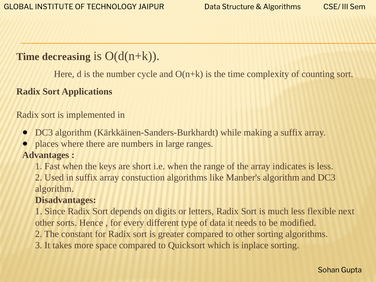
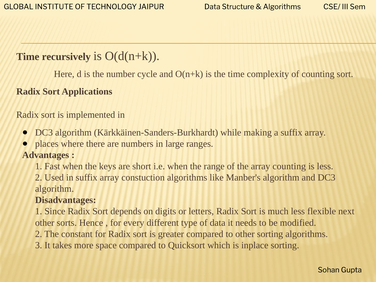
decreasing: decreasing -> recursively
array indicates: indicates -> counting
